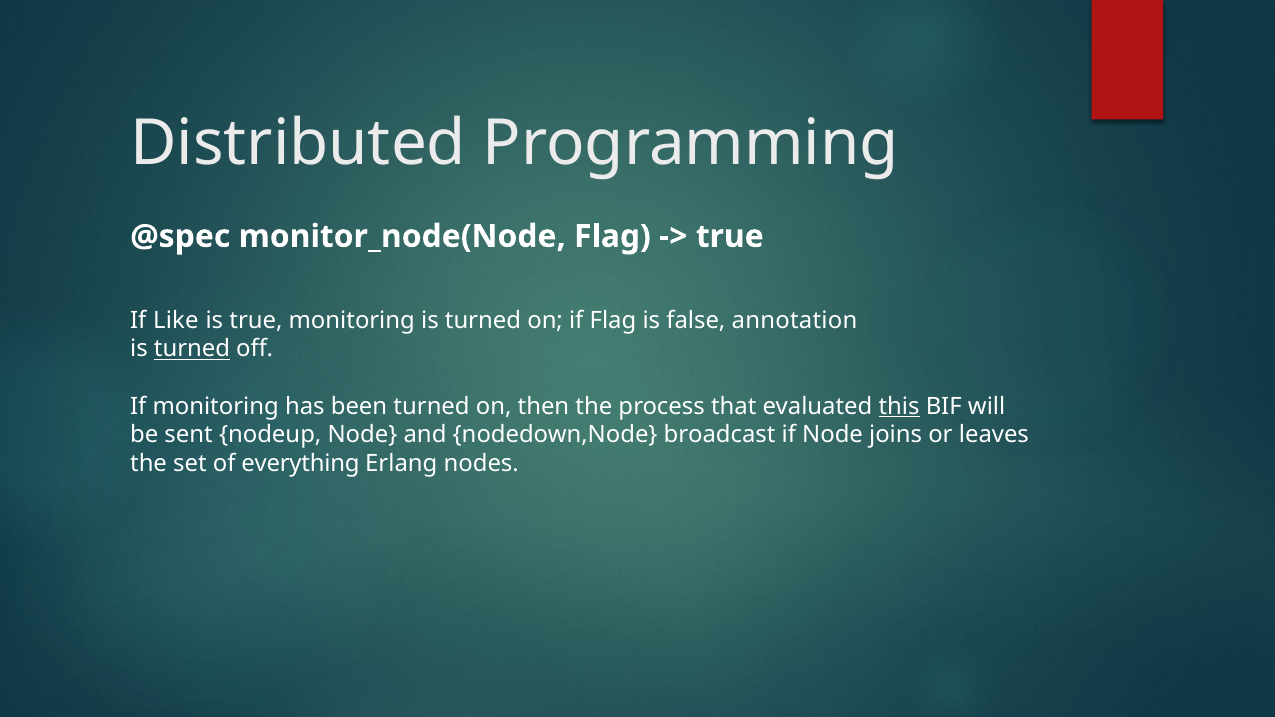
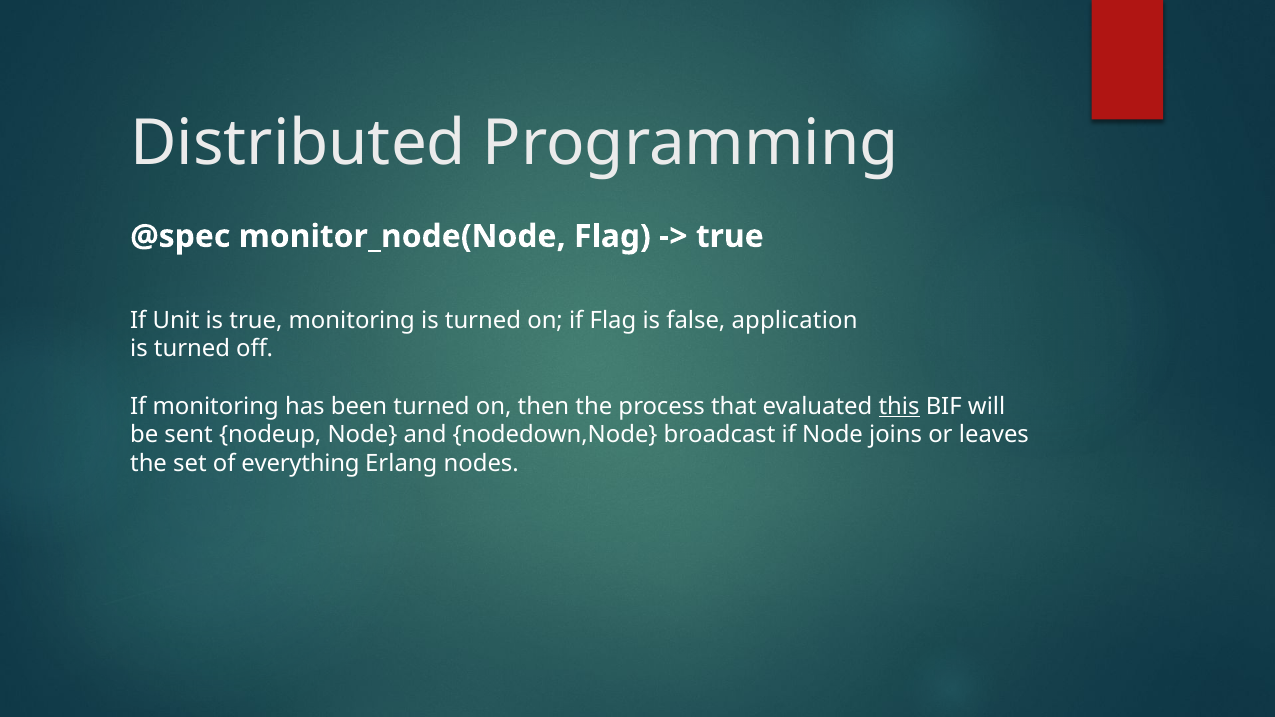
Like: Like -> Unit
annotation: annotation -> application
turned at (192, 349) underline: present -> none
